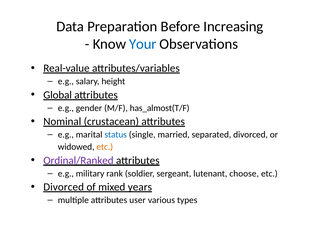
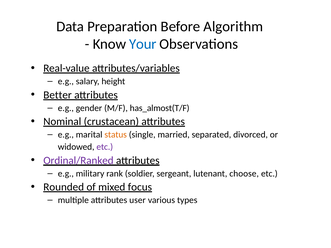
Increasing: Increasing -> Algorithm
Global: Global -> Better
status colour: blue -> orange
etc at (105, 147) colour: orange -> purple
Divorced at (64, 187): Divorced -> Rounded
years: years -> focus
